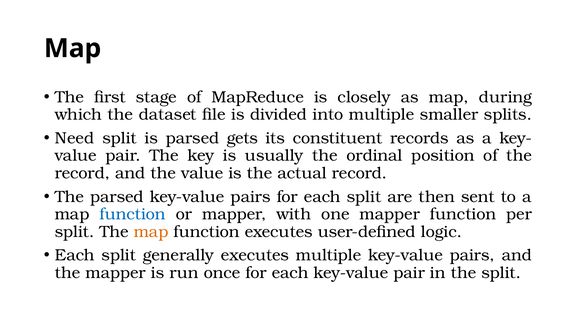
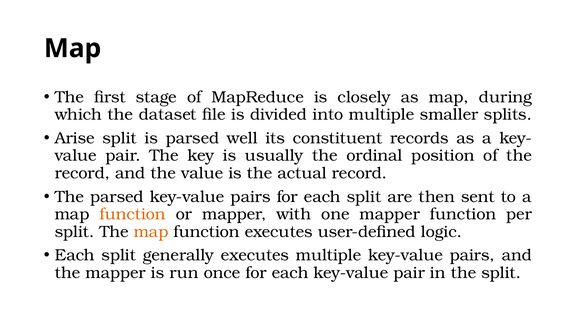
Need: Need -> Arise
gets: gets -> well
function at (133, 214) colour: blue -> orange
